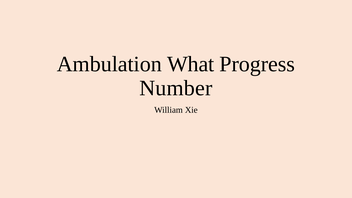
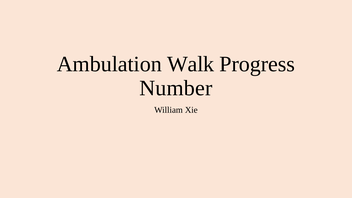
What: What -> Walk
